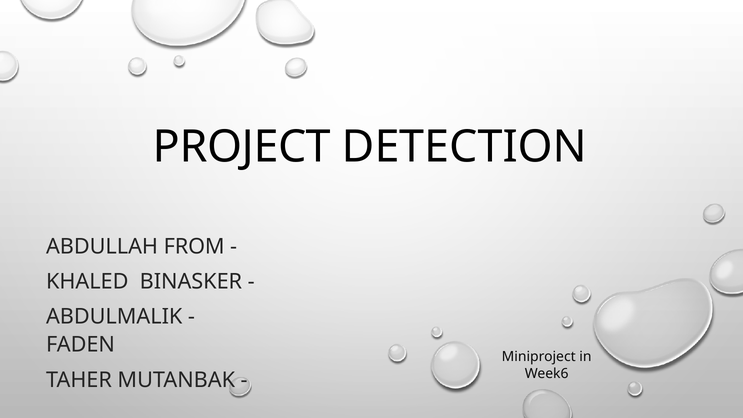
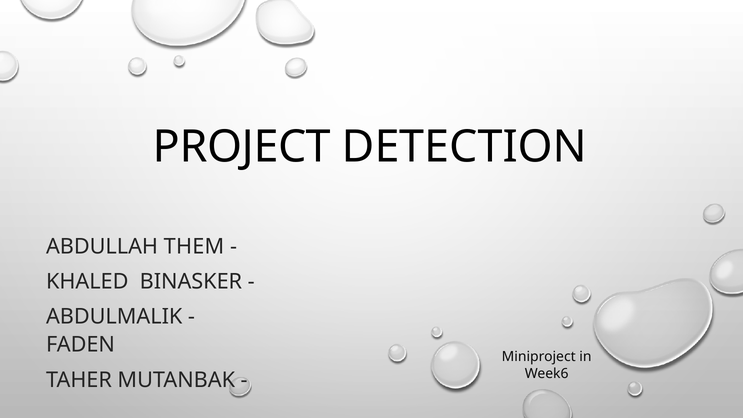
FROM: FROM -> THEM
